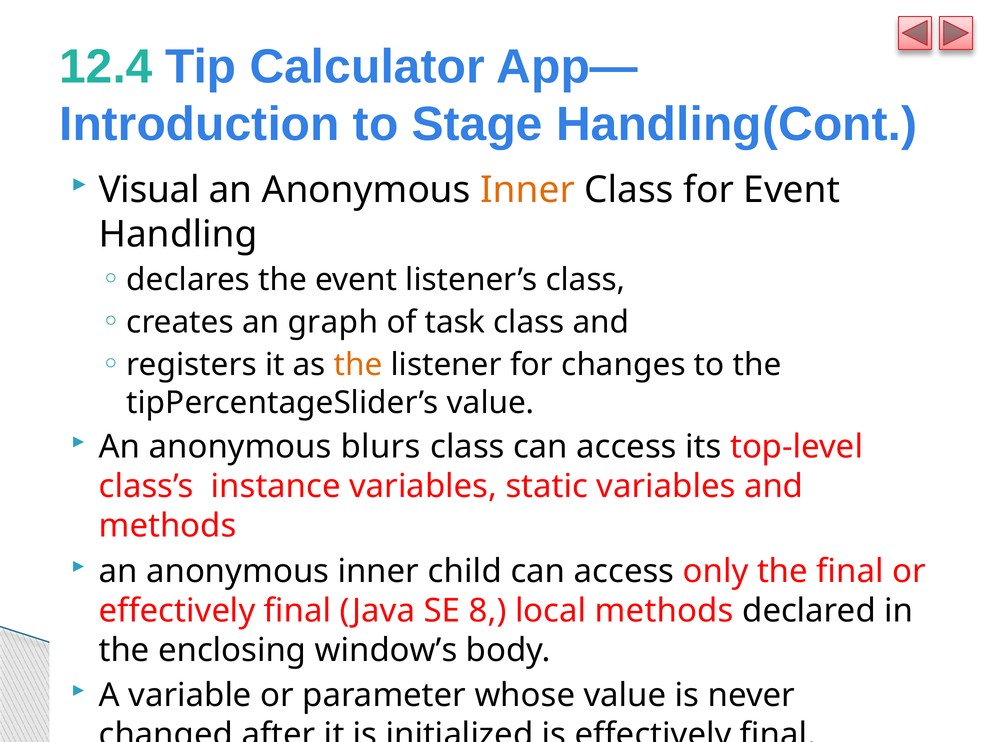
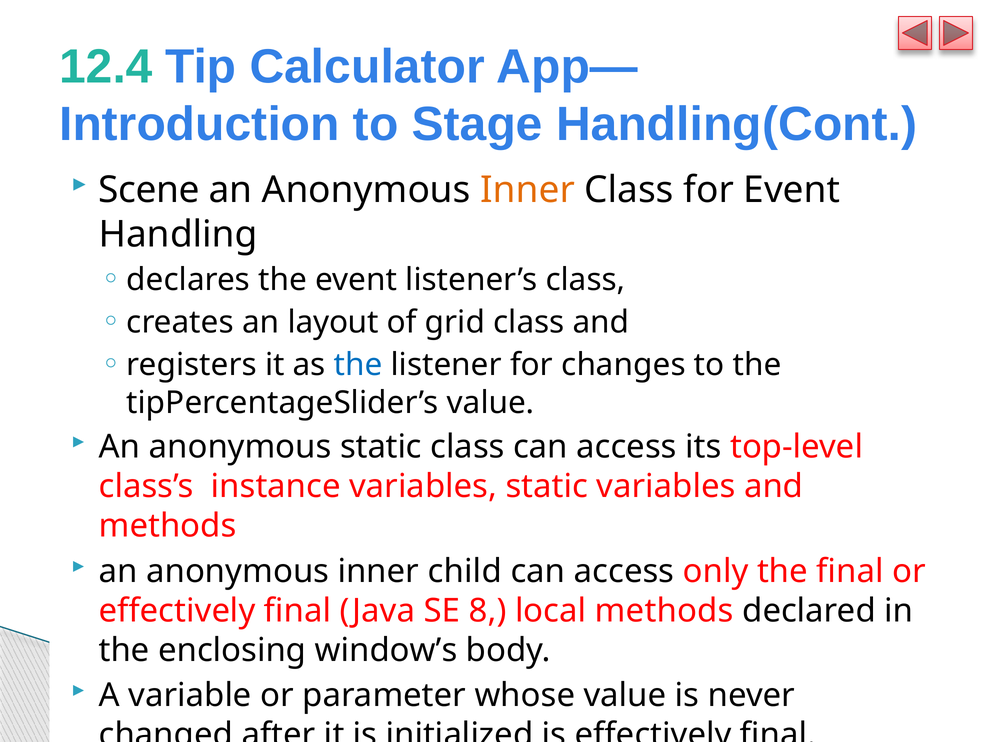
Visual: Visual -> Scene
graph: graph -> layout
task: task -> grid
the at (358, 365) colour: orange -> blue
anonymous blurs: blurs -> static
